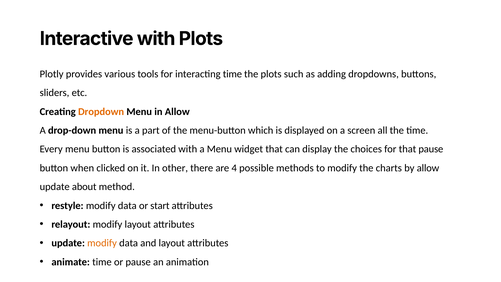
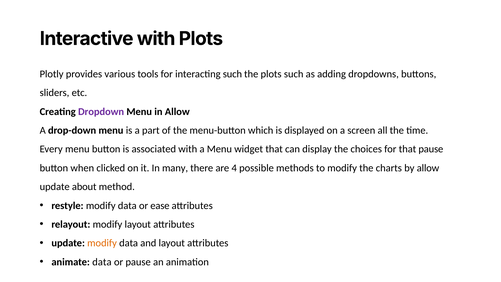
interacting time: time -> such
Dropdown colour: orange -> purple
other: other -> many
start: start -> ease
animate time: time -> data
